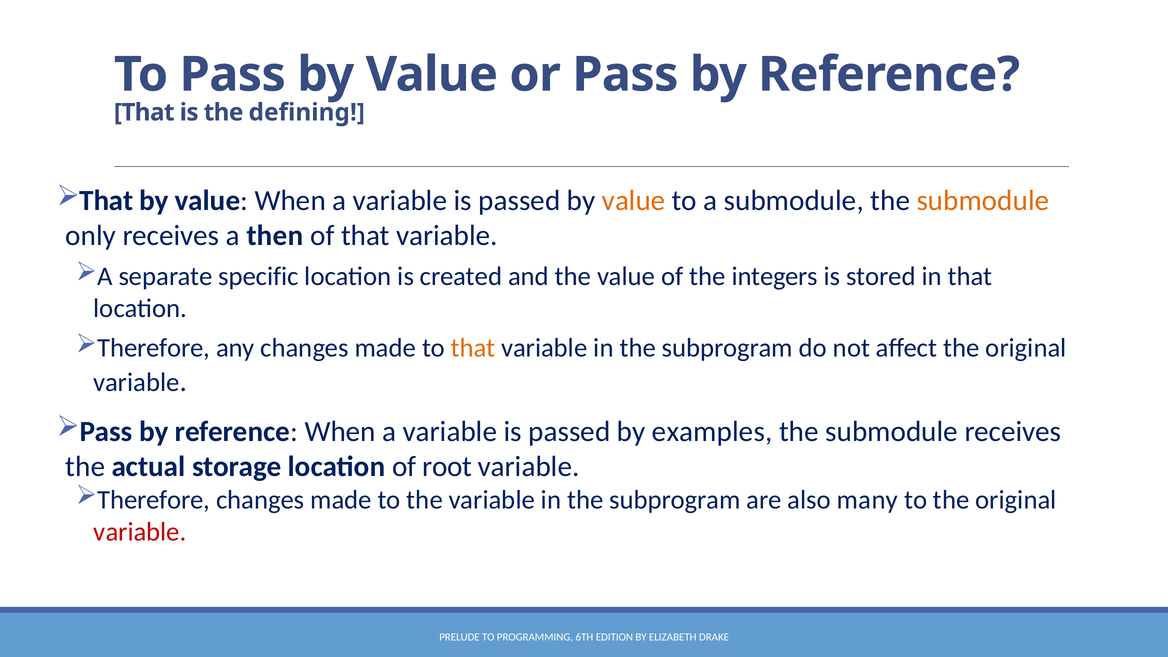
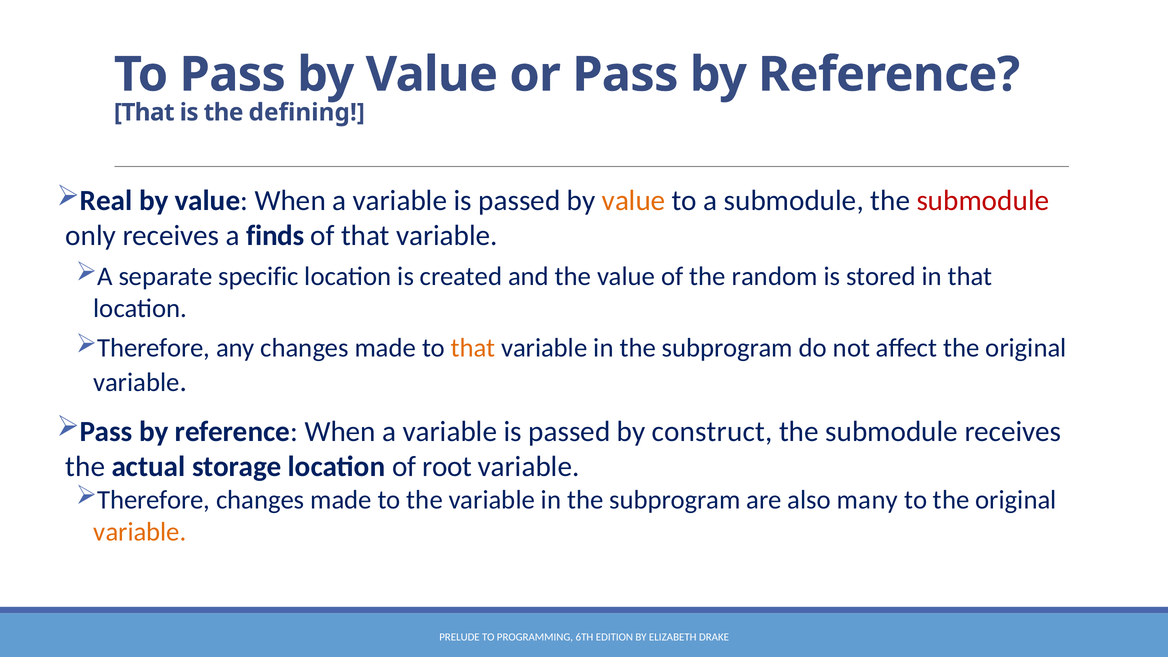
That at (106, 201): That -> Real
submodule at (983, 201) colour: orange -> red
then: then -> finds
integers: integers -> random
examples: examples -> construct
variable at (140, 532) colour: red -> orange
